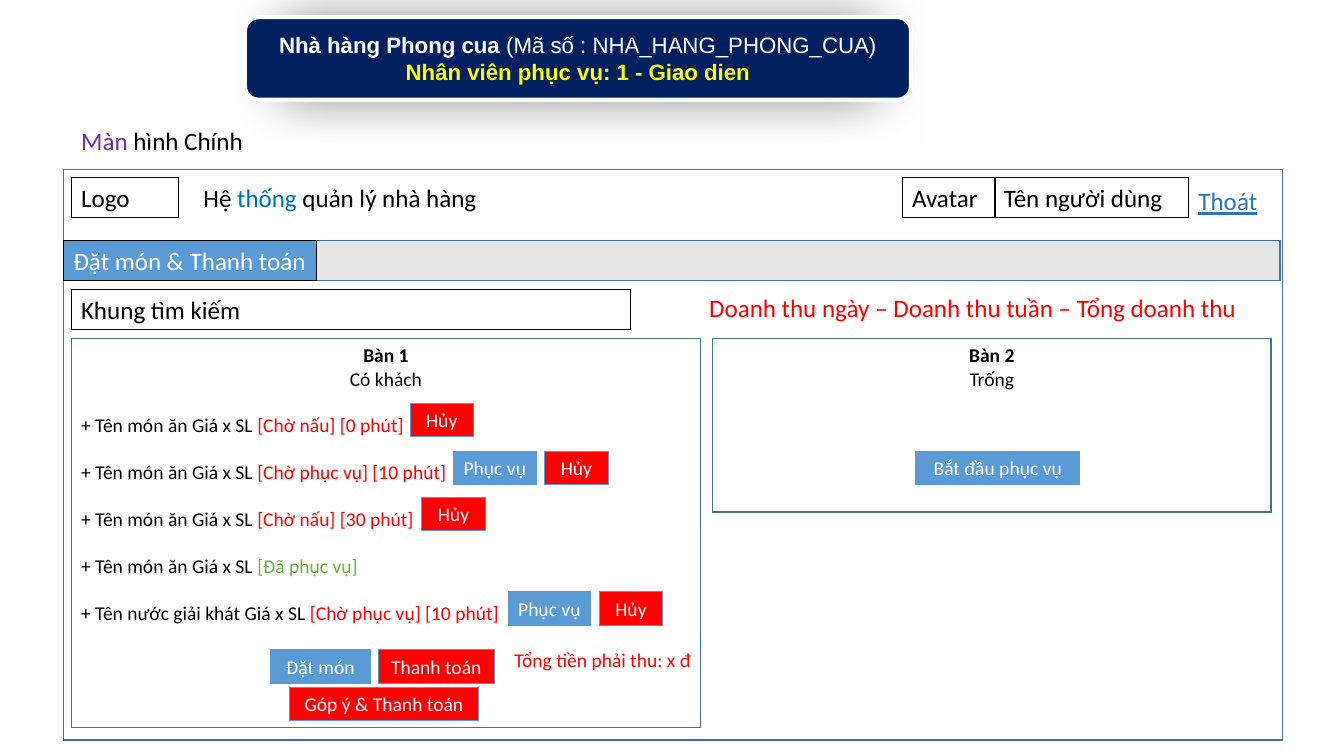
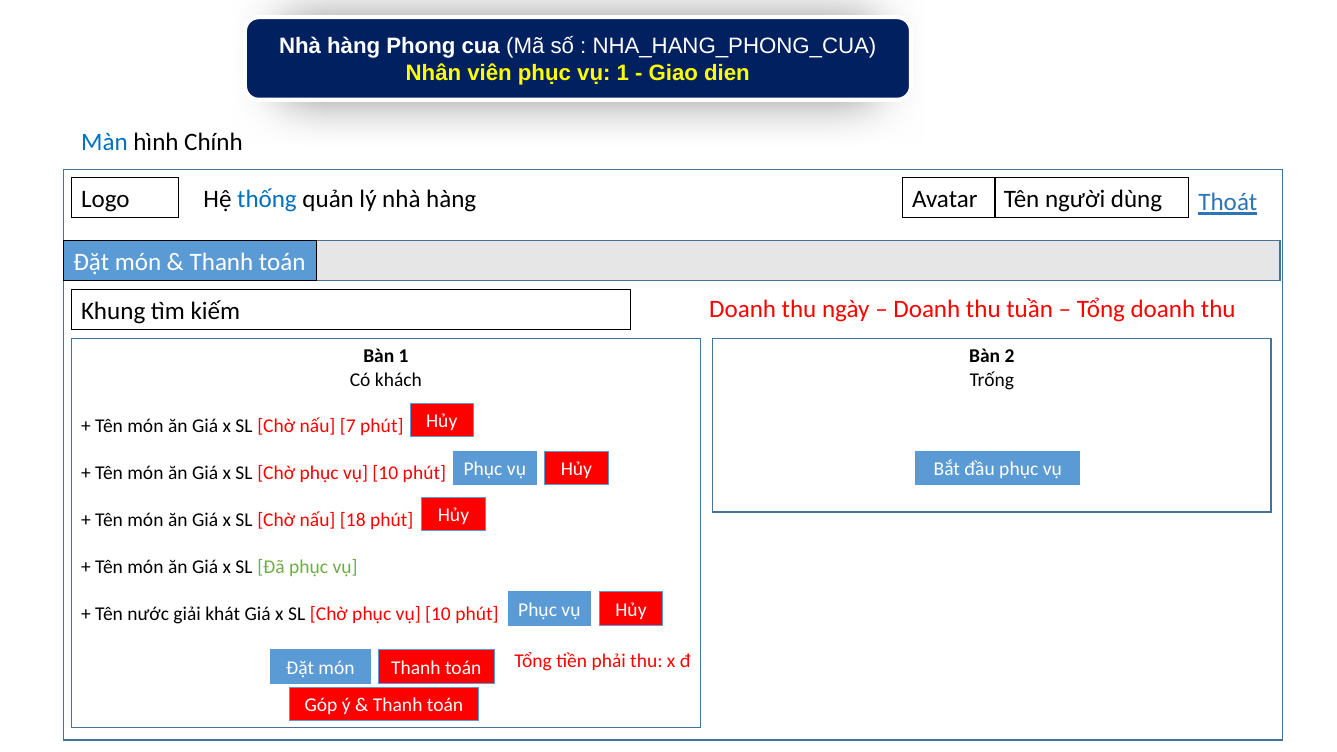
Màn colour: purple -> blue
0: 0 -> 7
30: 30 -> 18
